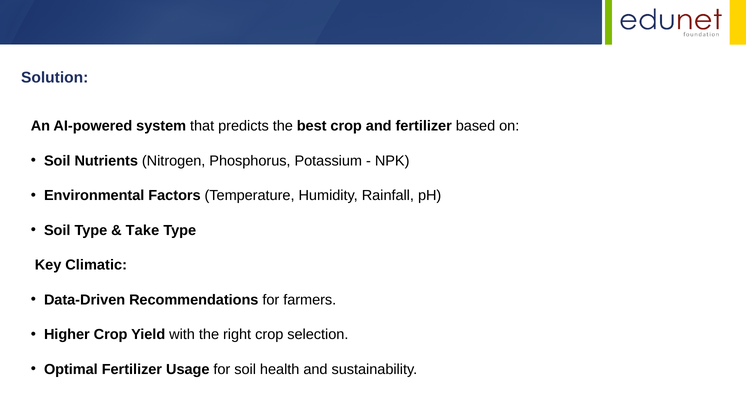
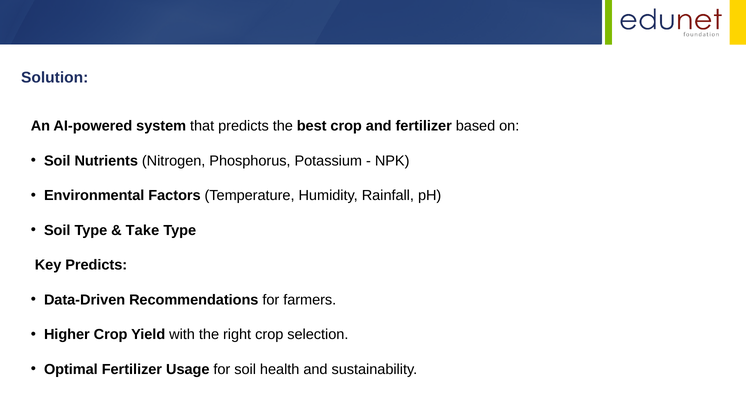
Key Climatic: Climatic -> Predicts
